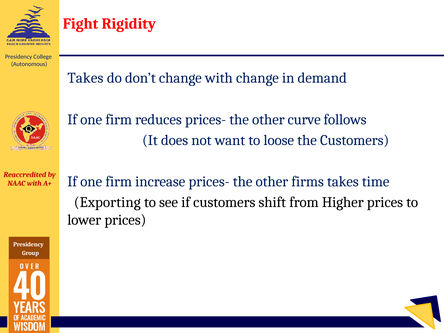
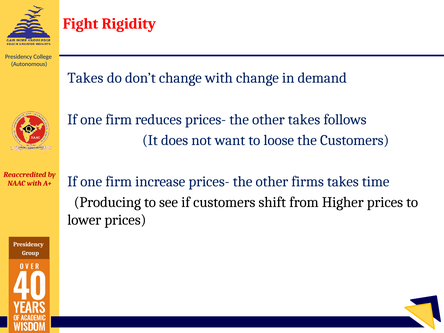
other curve: curve -> takes
Exporting: Exporting -> Producing
